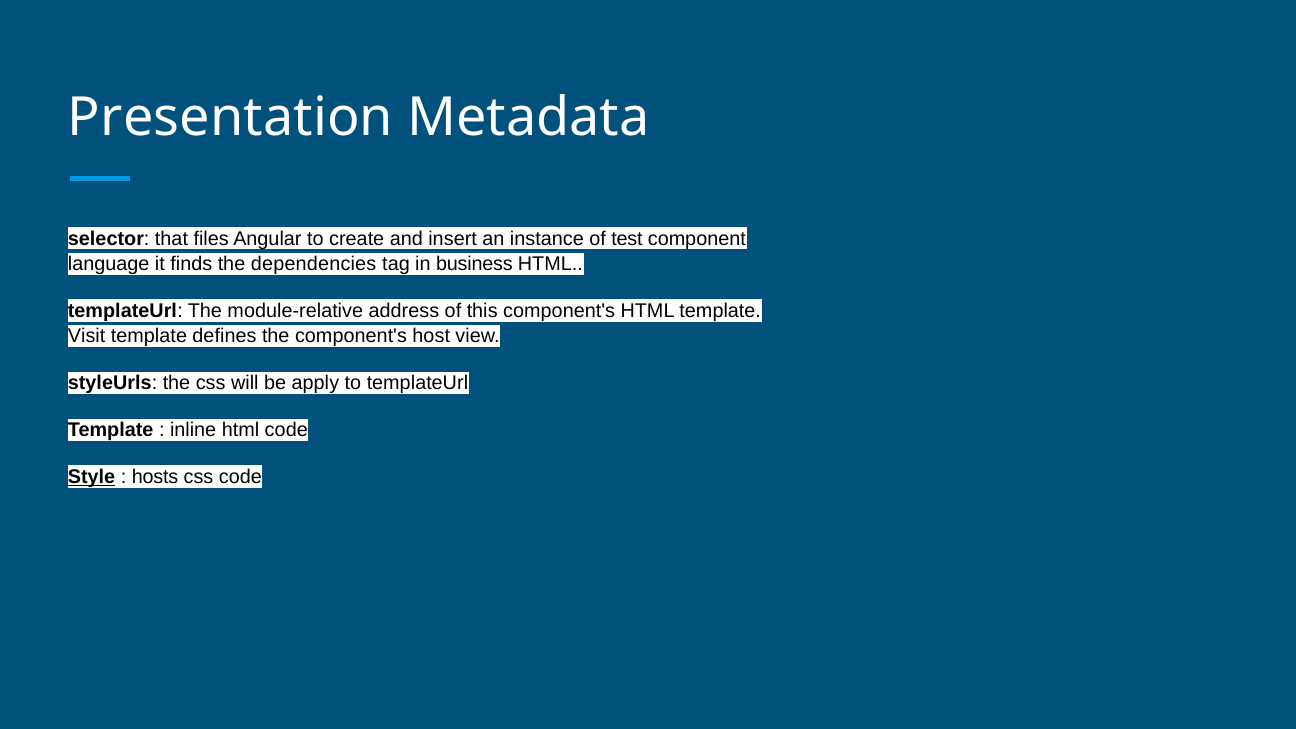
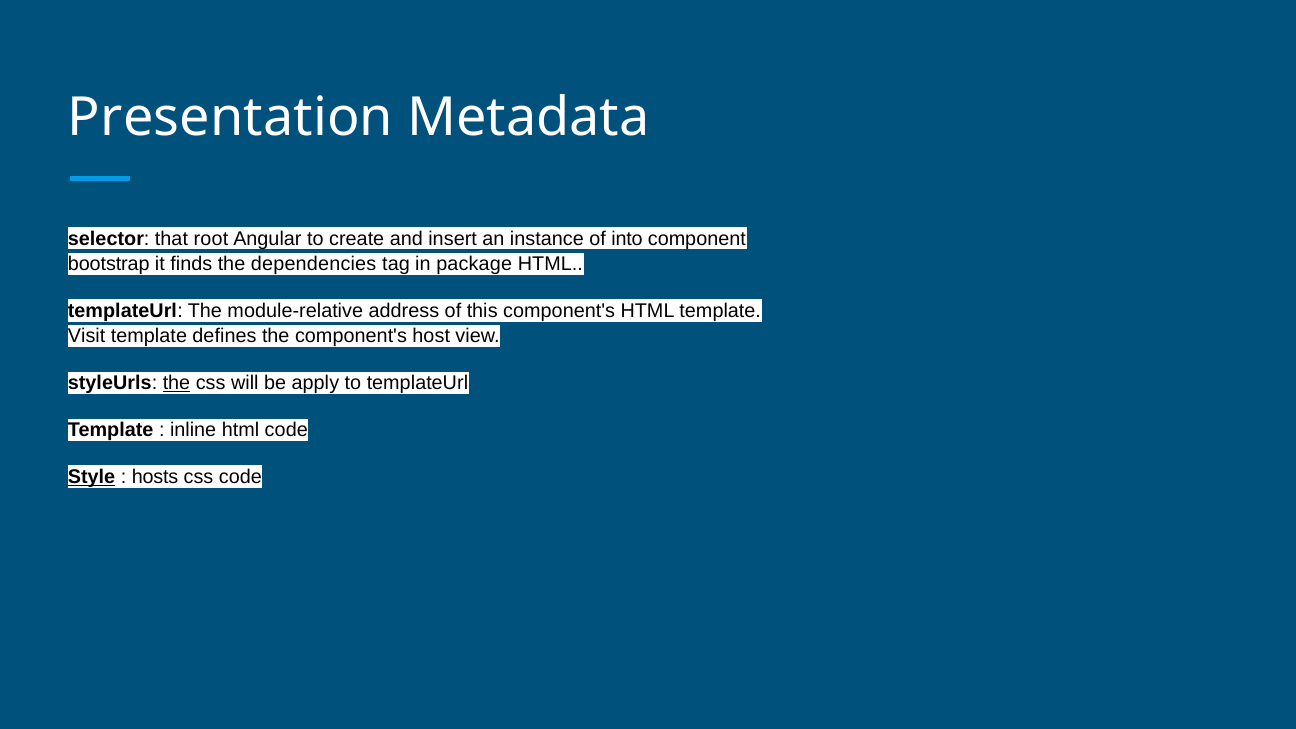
files: files -> root
test: test -> into
language: language -> bootstrap
business: business -> package
the at (177, 383) underline: none -> present
